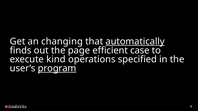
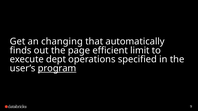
automatically underline: present -> none
case: case -> limit
kind: kind -> dept
